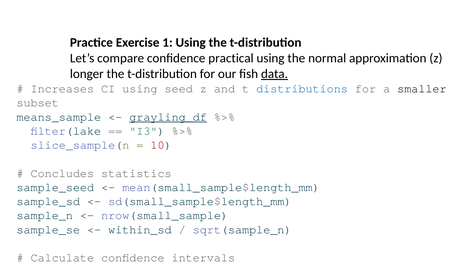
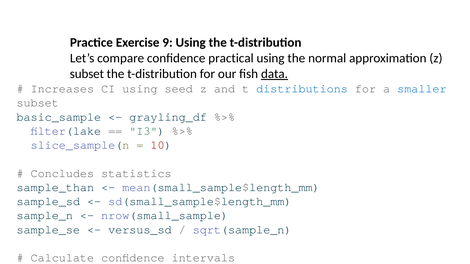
Exercise 1: 1 -> 9
longer at (87, 74): longer -> subset
smaller colour: black -> blue
means_sample: means_sample -> basic_sample
grayling_df underline: present -> none
sample_seed: sample_seed -> sample_than
within_sd: within_sd -> versus_sd
